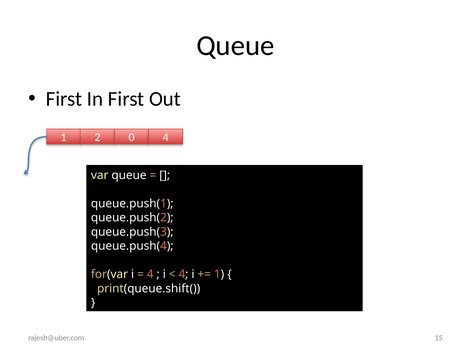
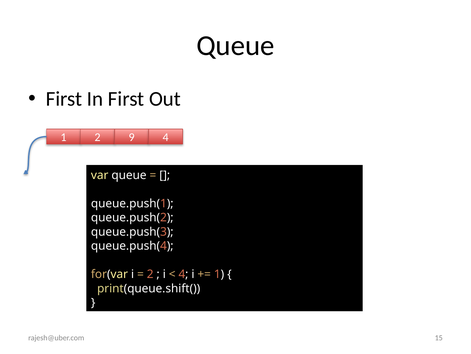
0: 0 -> 9
4 at (150, 274): 4 -> 2
